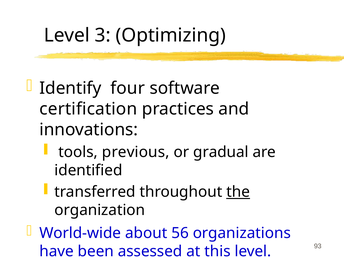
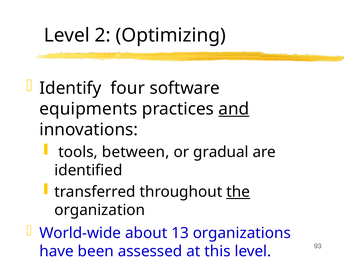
3: 3 -> 2
certification: certification -> equipments
and underline: none -> present
previous: previous -> between
56: 56 -> 13
